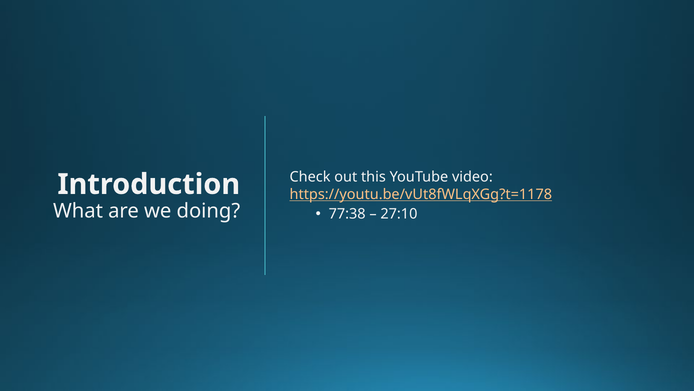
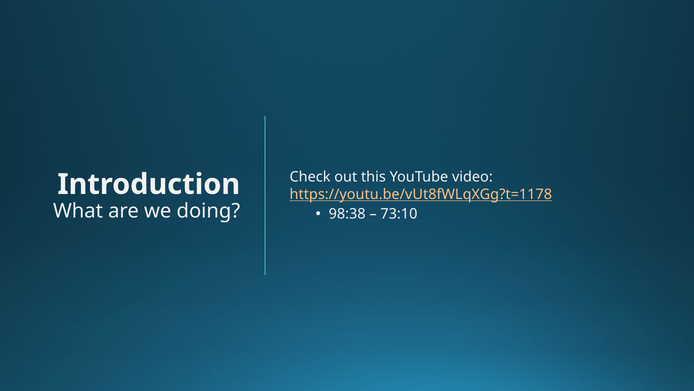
77:38: 77:38 -> 98:38
27:10: 27:10 -> 73:10
